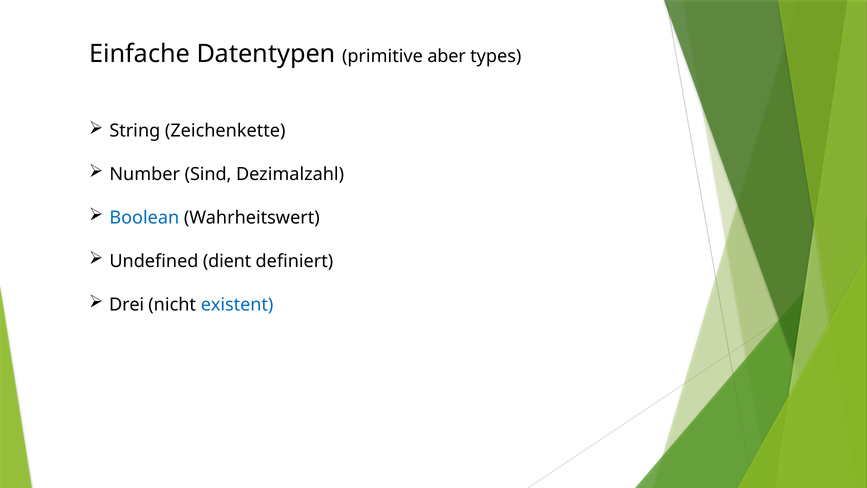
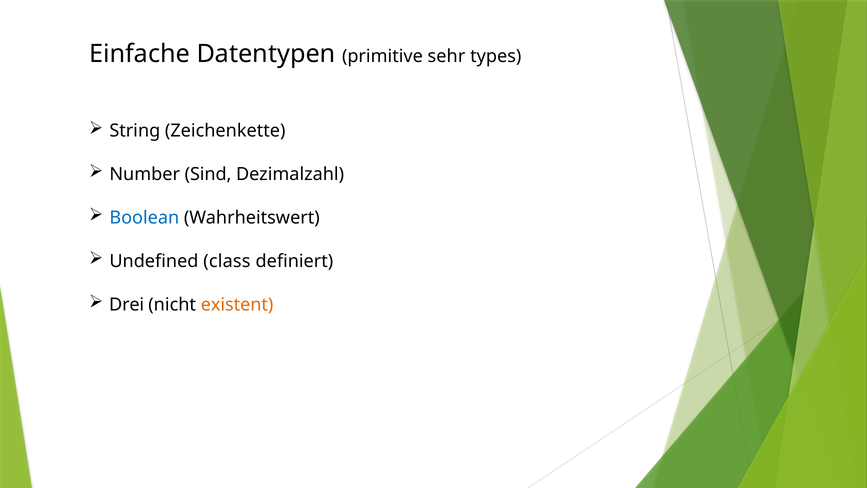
aber: aber -> sehr
dient: dient -> class
existent colour: blue -> orange
